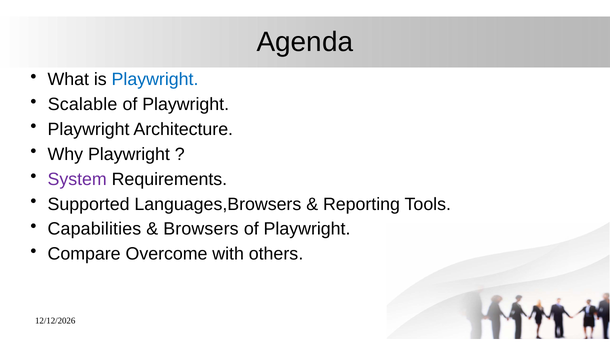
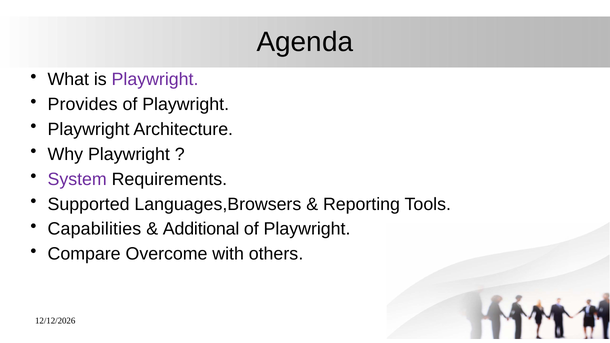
Playwright at (155, 80) colour: blue -> purple
Scalable: Scalable -> Provides
Browsers: Browsers -> Additional
